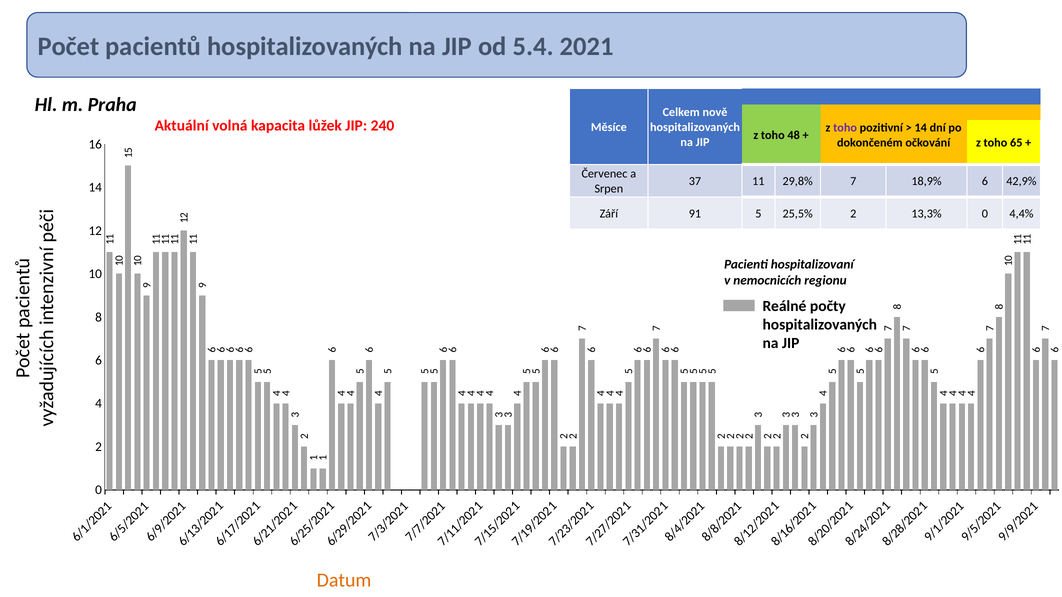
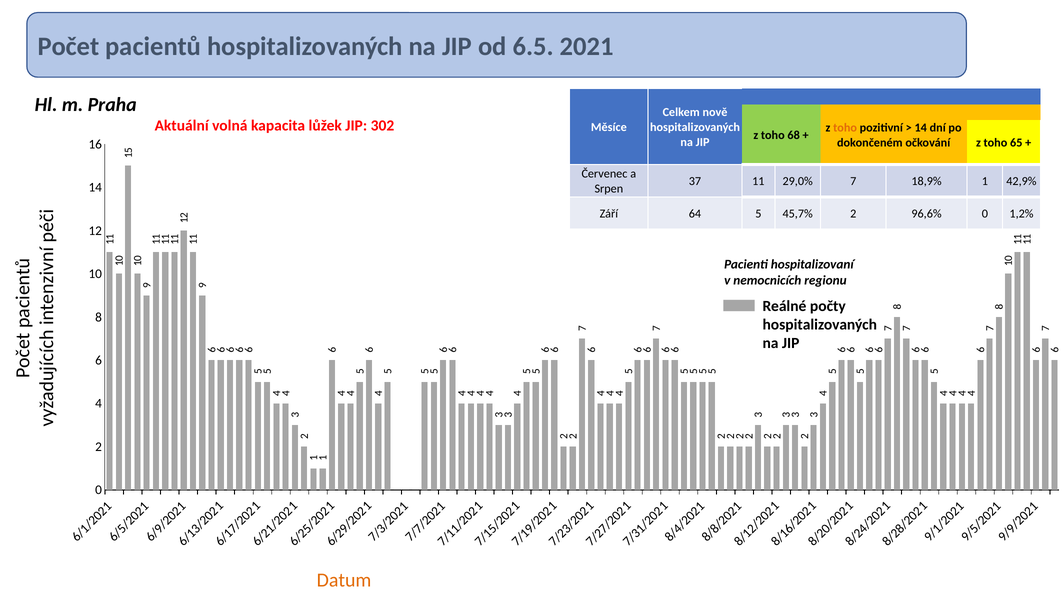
5.4: 5.4 -> 6.5
240: 240 -> 302
toho at (845, 128) colour: purple -> orange
48: 48 -> 68
29,8%: 29,8% -> 29,0%
18,9% 6: 6 -> 1
91: 91 -> 64
25,5%: 25,5% -> 45,7%
13,3%: 13,3% -> 96,6%
4,4%: 4,4% -> 1,2%
